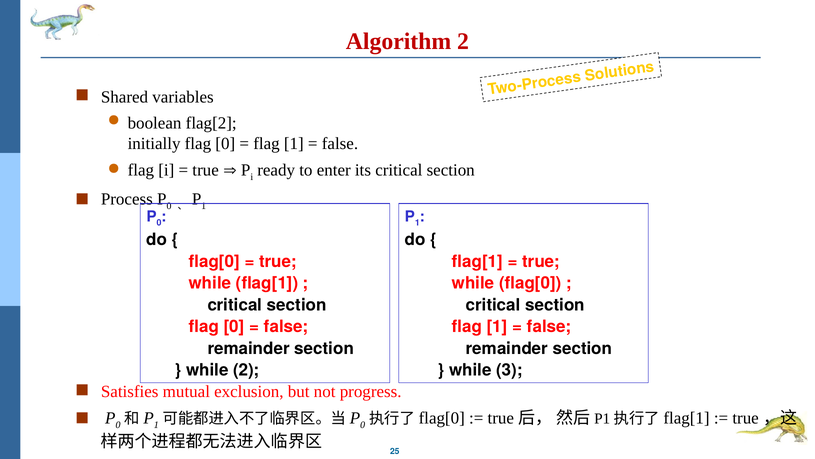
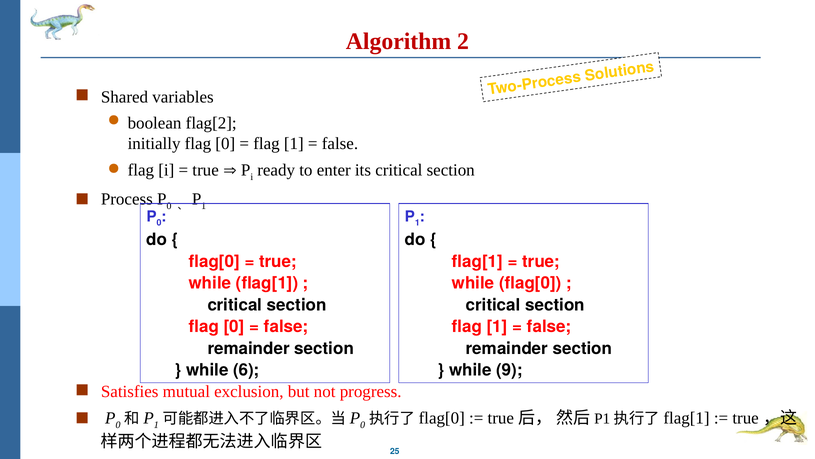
while 2: 2 -> 6
3: 3 -> 9
